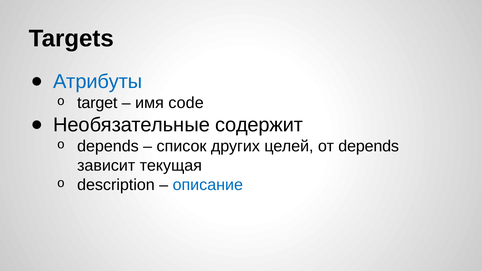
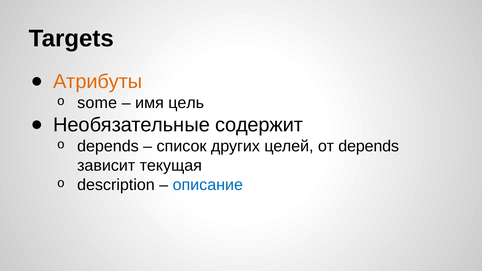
Атрибуты colour: blue -> orange
target: target -> some
code: code -> цель
